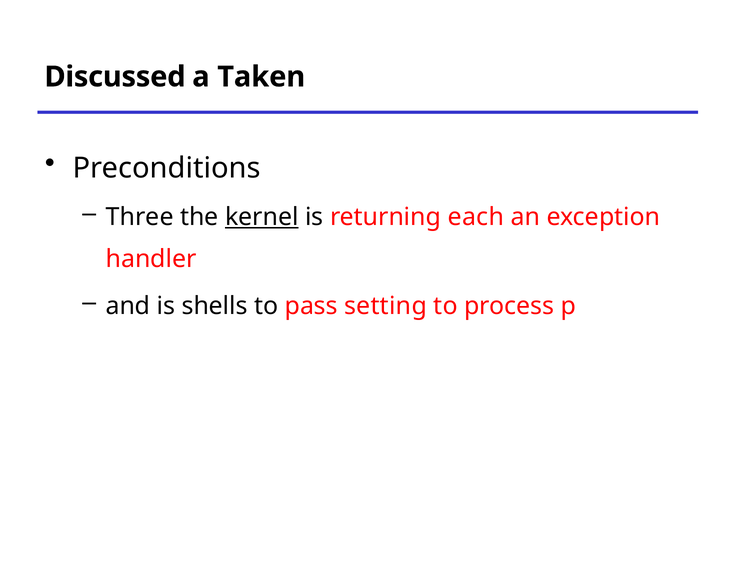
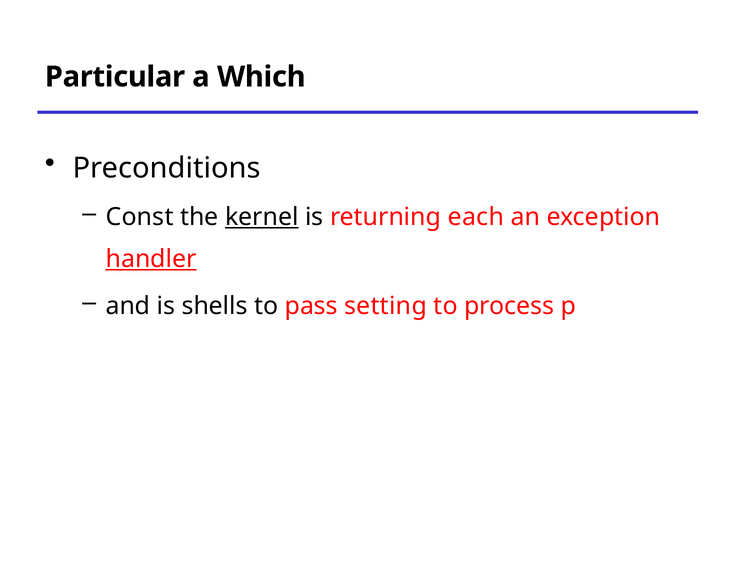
Discussed: Discussed -> Particular
Taken: Taken -> Which
Three: Three -> Const
handler underline: none -> present
